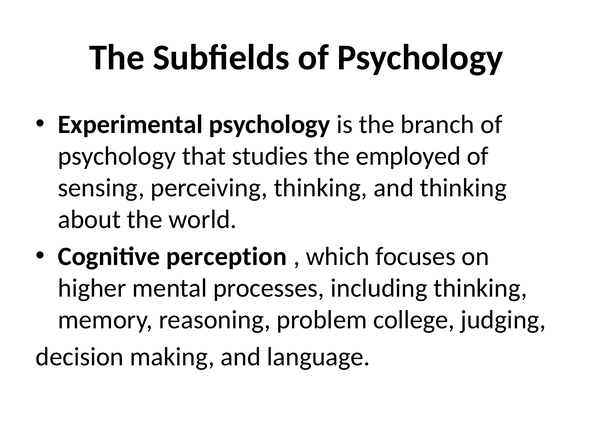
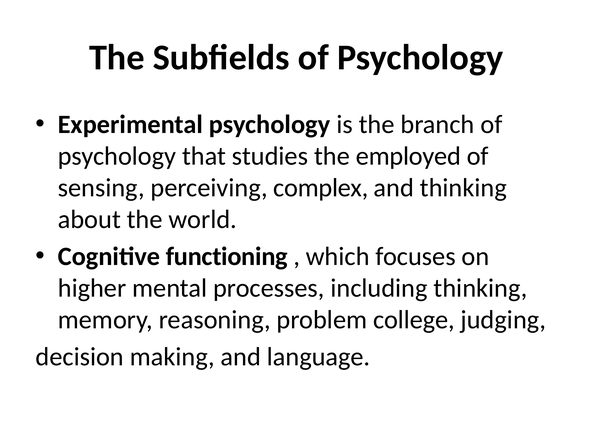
perceiving thinking: thinking -> complex
perception: perception -> functioning
